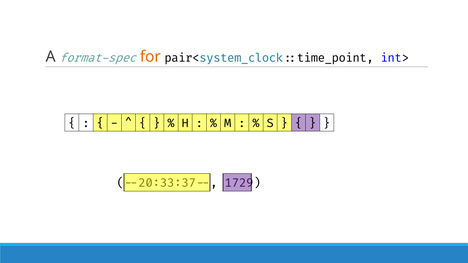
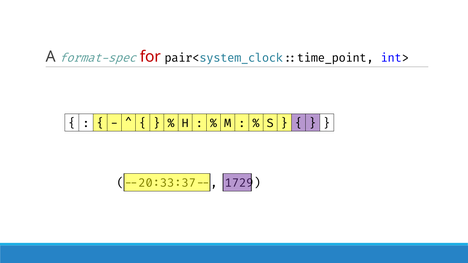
for colour: orange -> red
